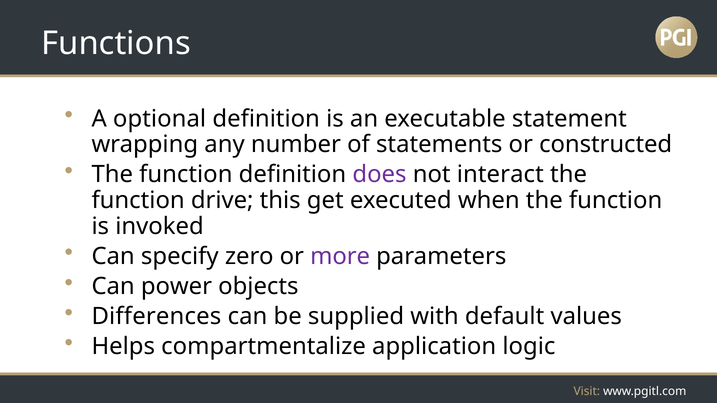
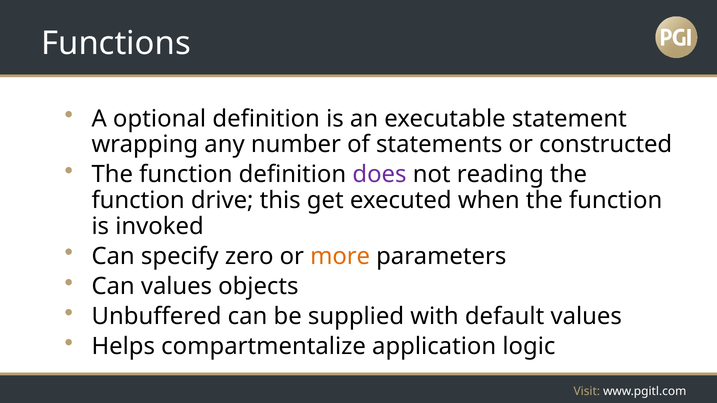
interact: interact -> reading
more colour: purple -> orange
Can power: power -> values
Differences: Differences -> Unbuffered
